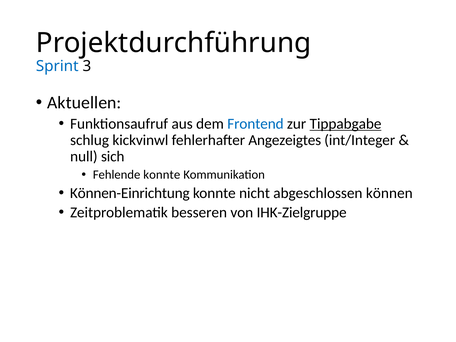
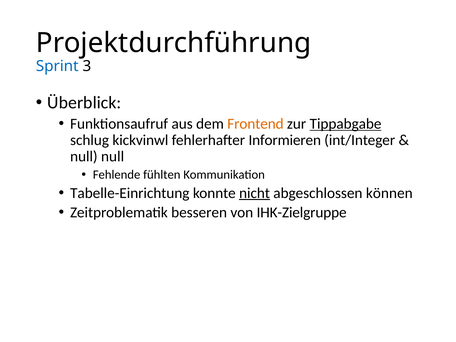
Aktuellen: Aktuellen -> Überblick
Frontend colour: blue -> orange
Angezeigtes: Angezeigtes -> Informieren
null sich: sich -> null
Fehlende konnte: konnte -> fühlten
Können-Einrichtung: Können-Einrichtung -> Tabelle-Einrichtung
nicht underline: none -> present
